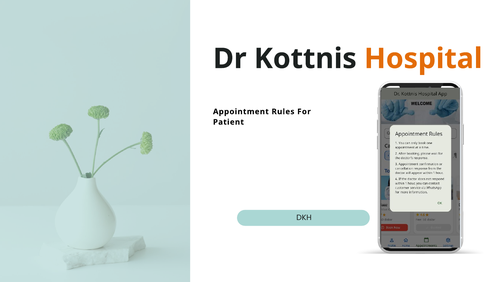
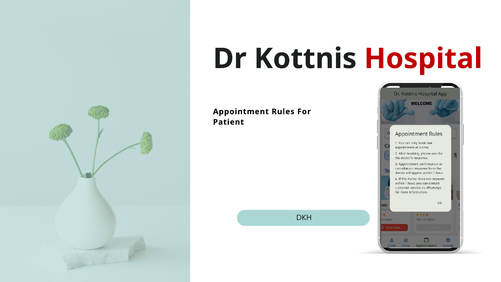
Hospital colour: orange -> red
